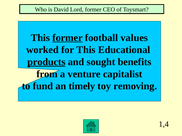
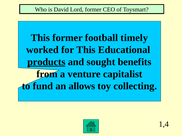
former at (68, 38) underline: present -> none
values: values -> timely
timely: timely -> allows
removing: removing -> collecting
